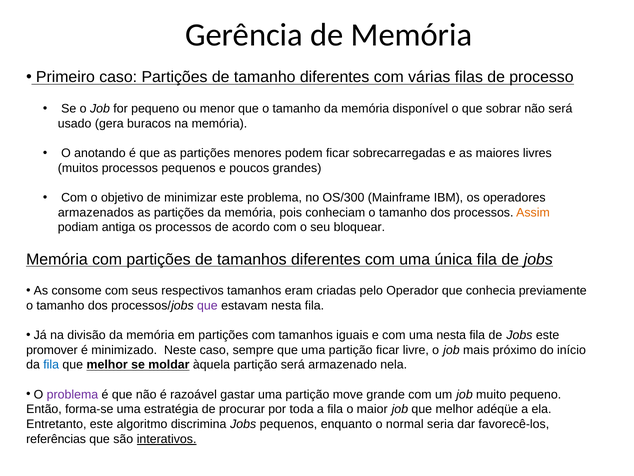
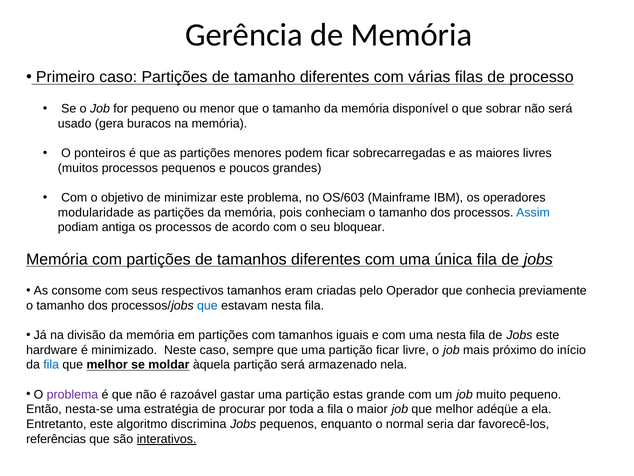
anotando: anotando -> ponteiros
OS/300: OS/300 -> OS/603
armazenados: armazenados -> modularidade
Assim colour: orange -> blue
que at (207, 305) colour: purple -> blue
promover: promover -> hardware
move: move -> estas
forma-se: forma-se -> nesta-se
